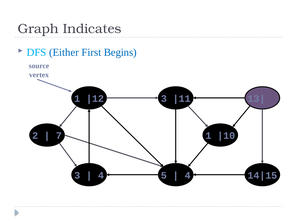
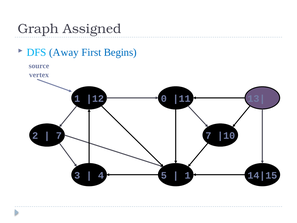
Indicates: Indicates -> Assigned
Either: Either -> Away
3 at (164, 98): 3 -> 0
7 1: 1 -> 7
4 at (188, 175): 4 -> 1
